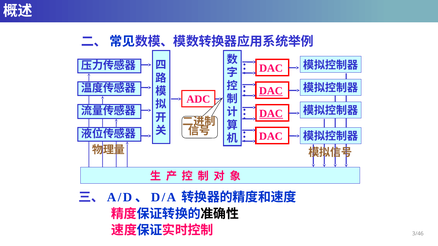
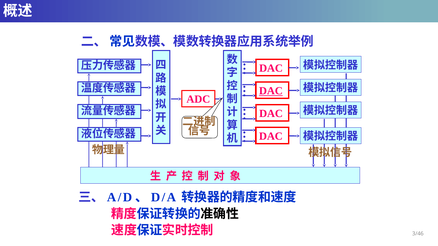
DAC at (271, 114) underline: present -> none
